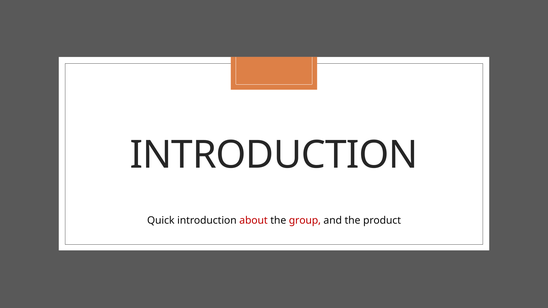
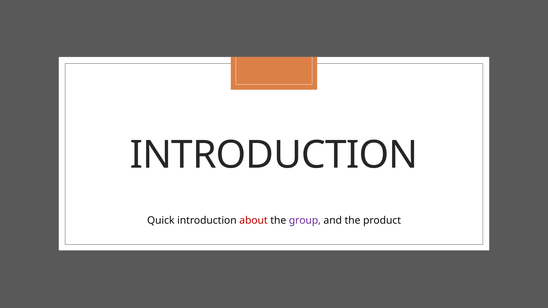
group colour: red -> purple
